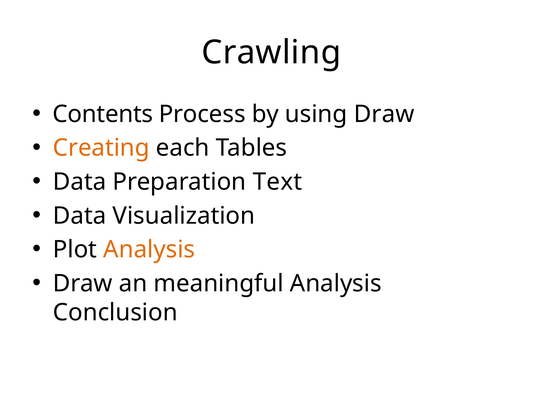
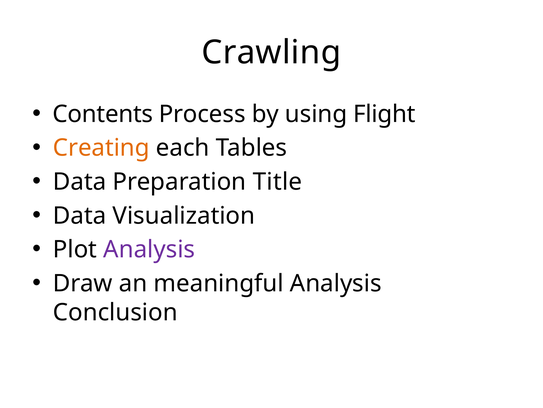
using Draw: Draw -> Flight
Text: Text -> Title
Analysis at (149, 249) colour: orange -> purple
